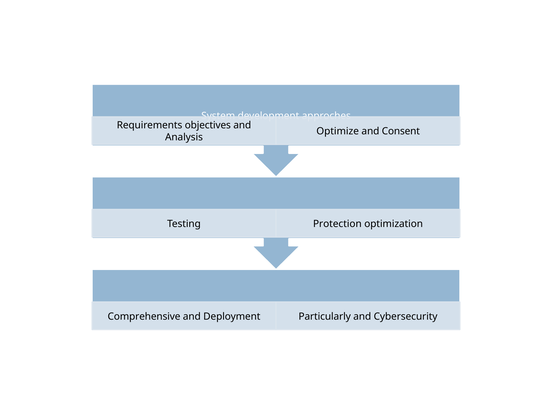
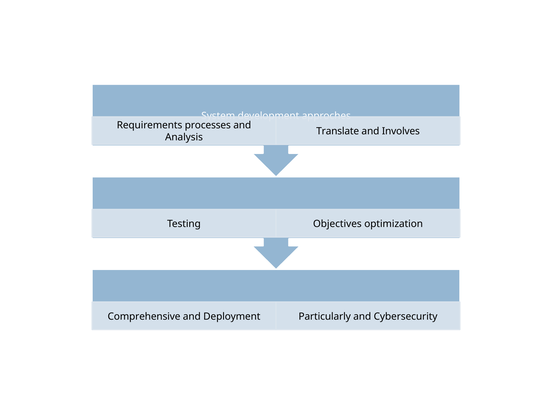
objectives: objectives -> processes
Optimize: Optimize -> Translate
Consent: Consent -> Involves
Protection: Protection -> Objectives
